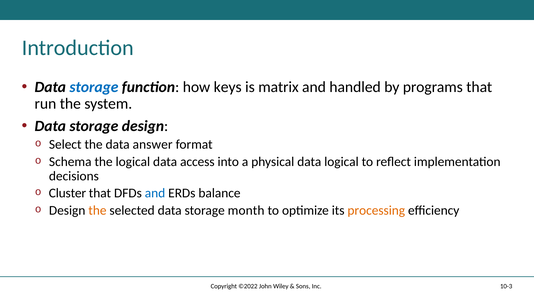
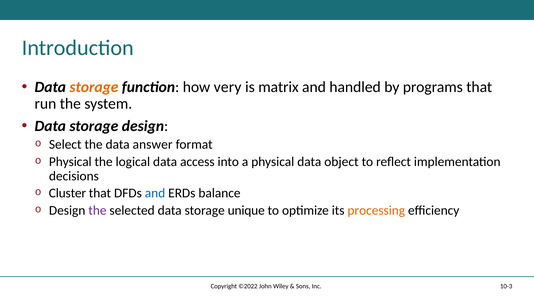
storage at (94, 87) colour: blue -> orange
keys: keys -> very
Schema at (70, 162): Schema -> Physical
data logical: logical -> object
the at (97, 211) colour: orange -> purple
month: month -> unique
